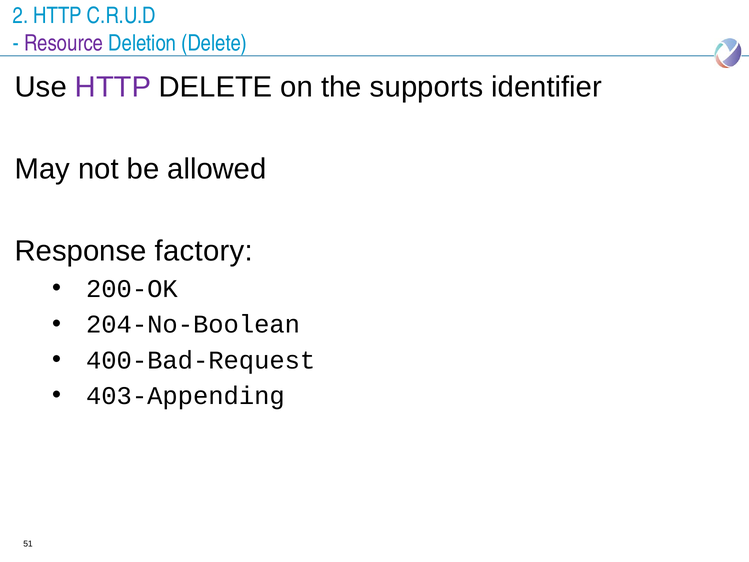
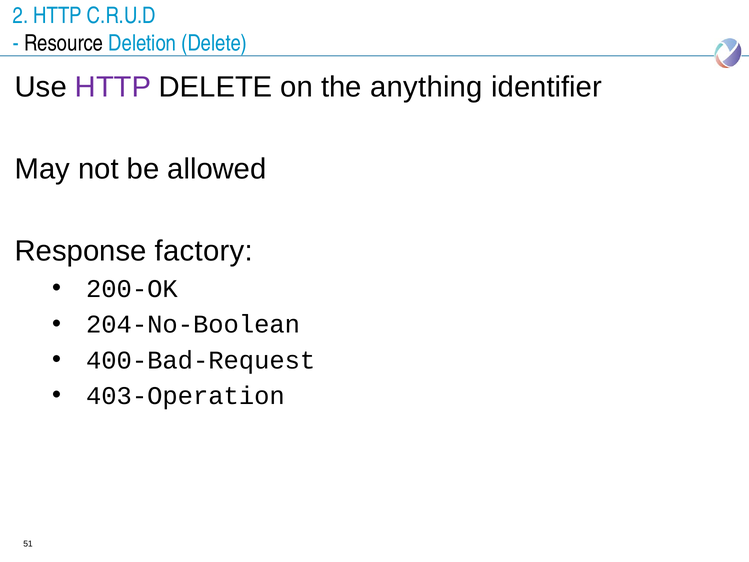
Resource colour: purple -> black
supports: supports -> anything
403-Appending: 403-Appending -> 403-Operation
